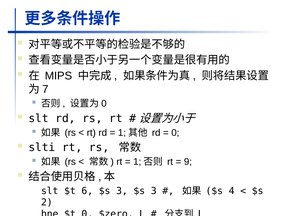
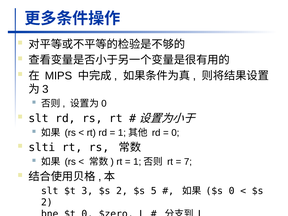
7 at (45, 89): 7 -> 3
9: 9 -> 7
$t 6: 6 -> 3
3 at (122, 191): 3 -> 2
3 at (154, 191): 3 -> 5
$s 4: 4 -> 0
